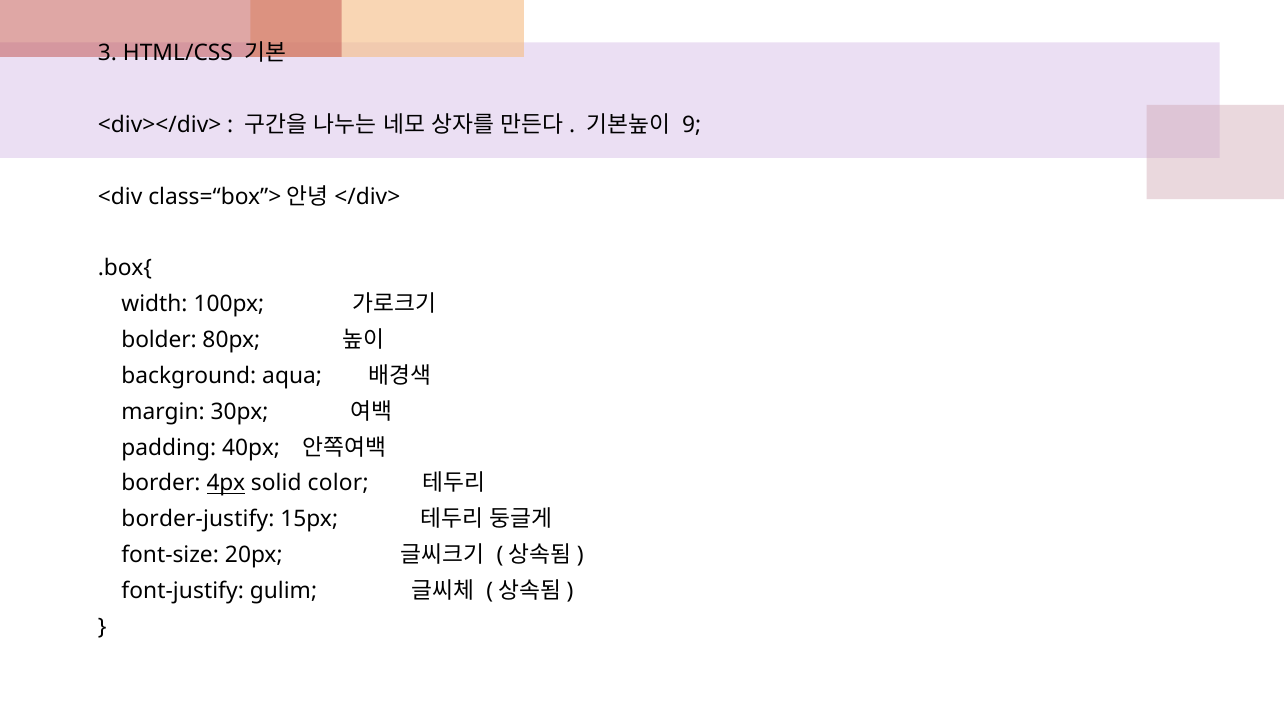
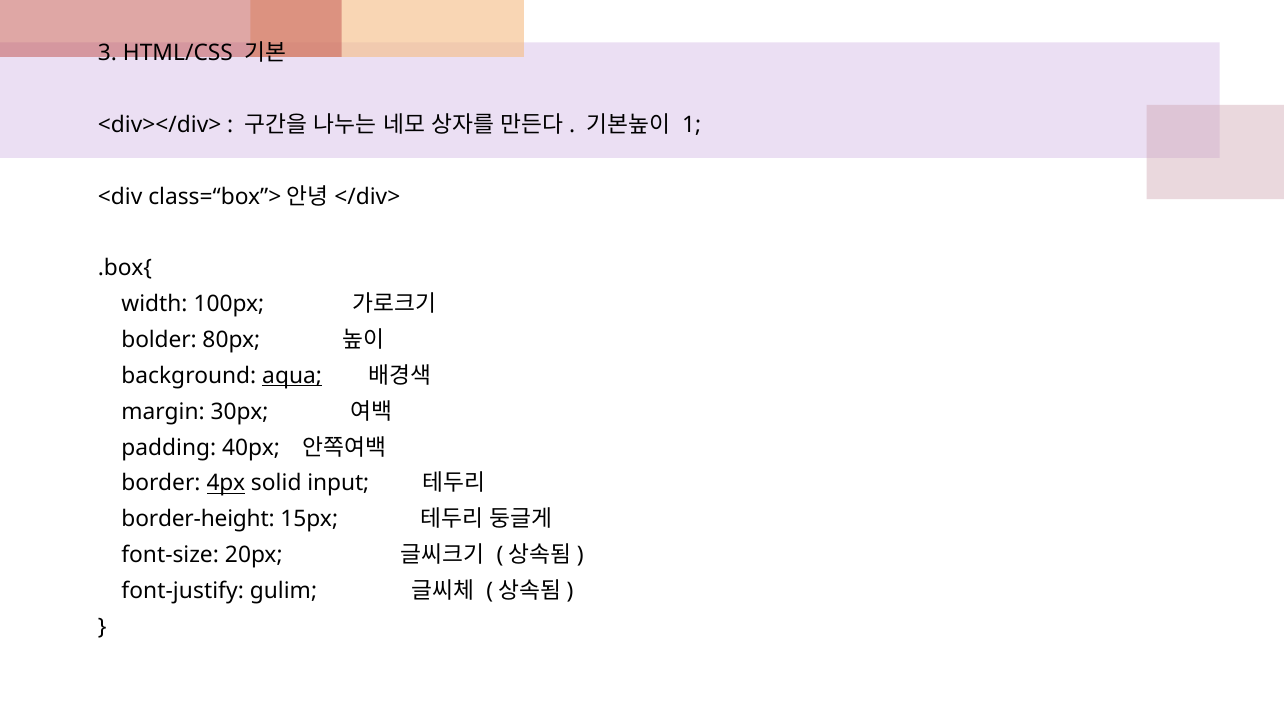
9: 9 -> 1
aqua underline: none -> present
color: color -> input
border-justify: border-justify -> border-height
